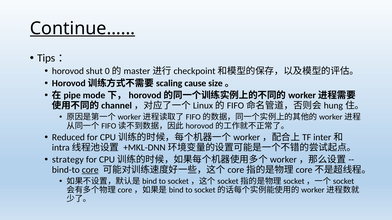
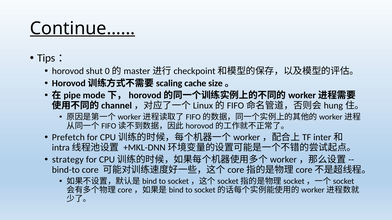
cause: cause -> cache
Reduced: Reduced -> Prefetch
core underline: present -> none
